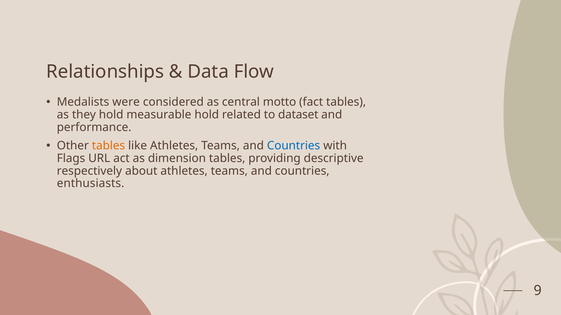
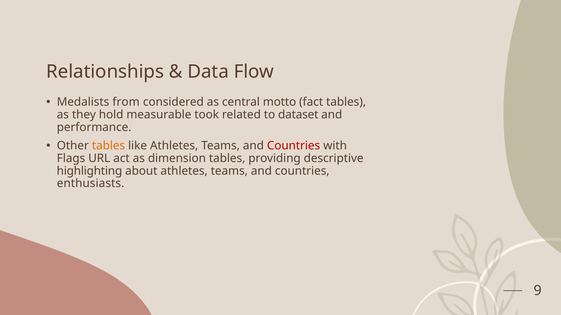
were: were -> from
measurable hold: hold -> took
Countries at (294, 146) colour: blue -> red
respectively: respectively -> highlighting
